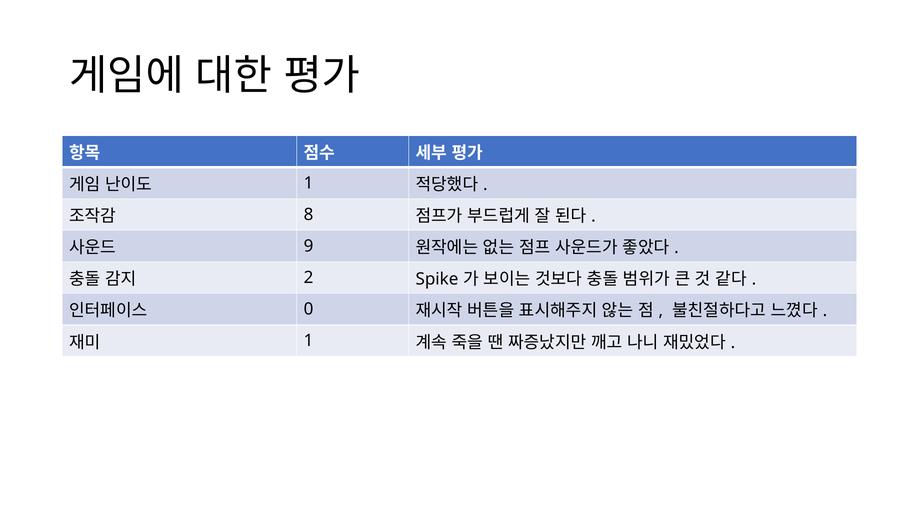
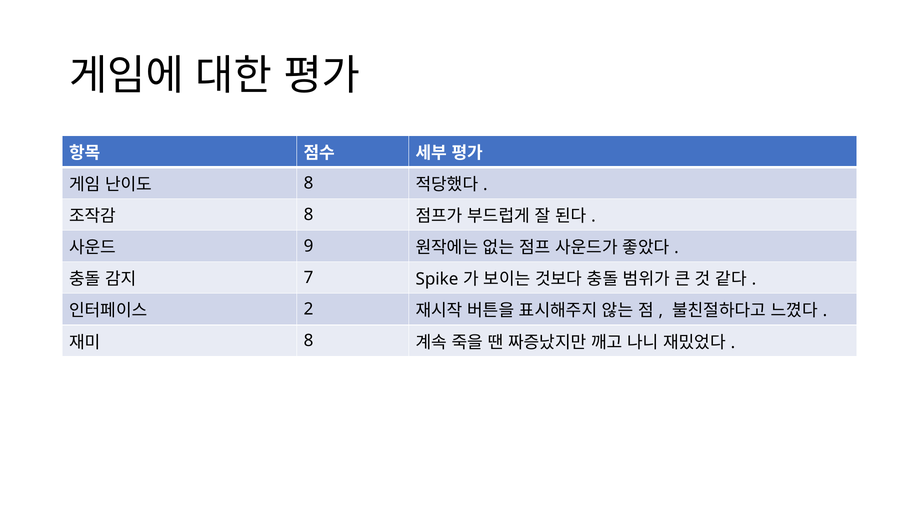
1 at (309, 183): 1 -> 8
2: 2 -> 7
0: 0 -> 2
1 at (309, 341): 1 -> 8
